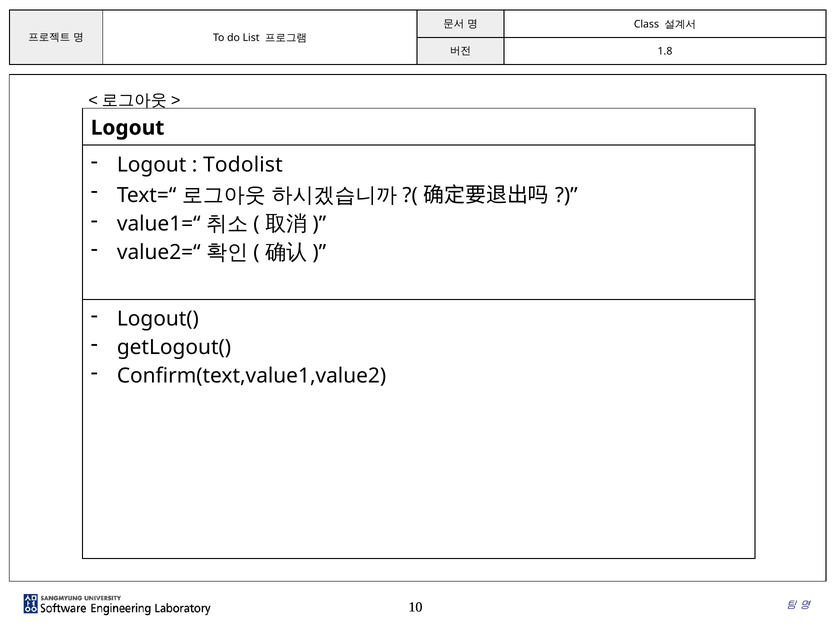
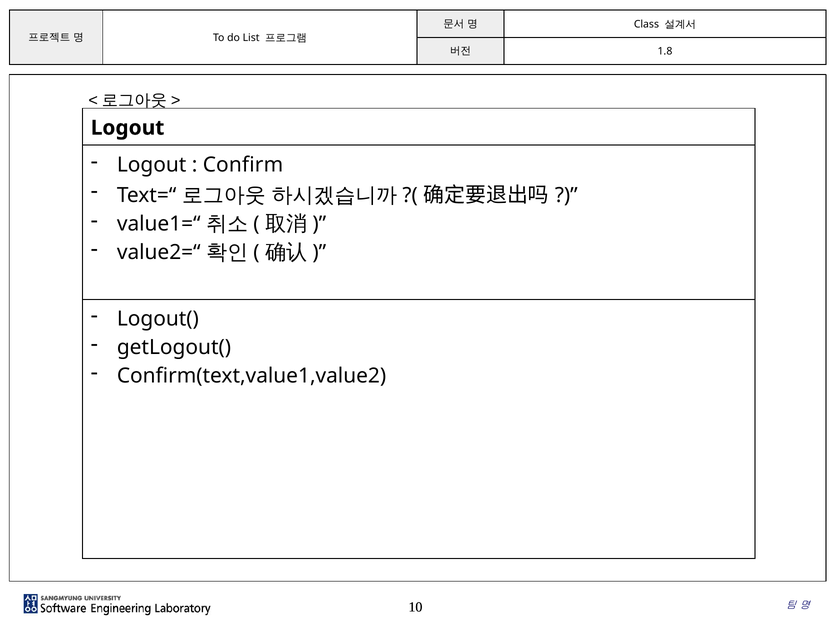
Todolist: Todolist -> Confirm
